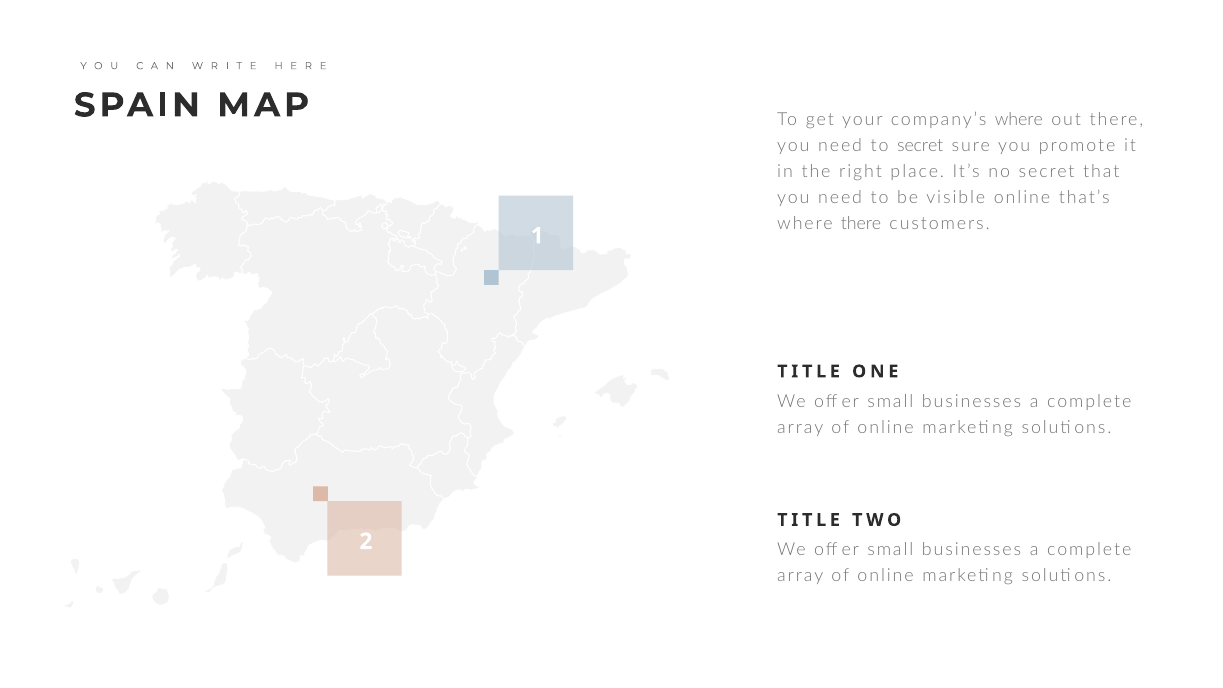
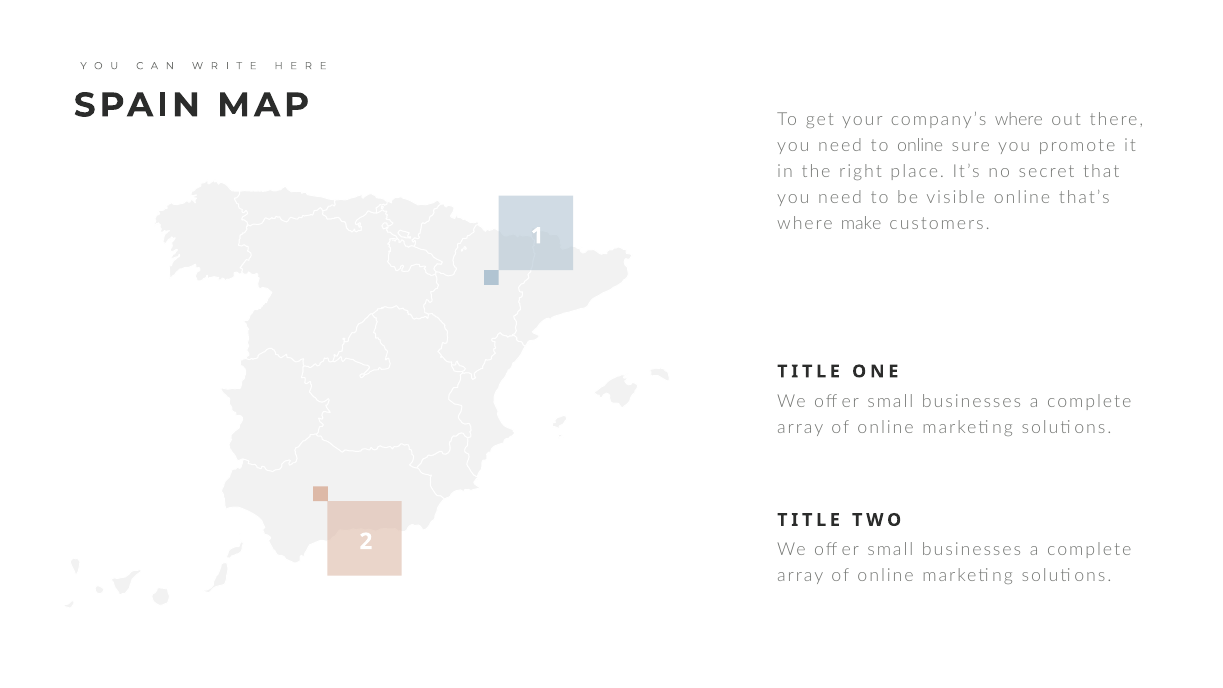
to secret: secret -> online
where there: there -> make
